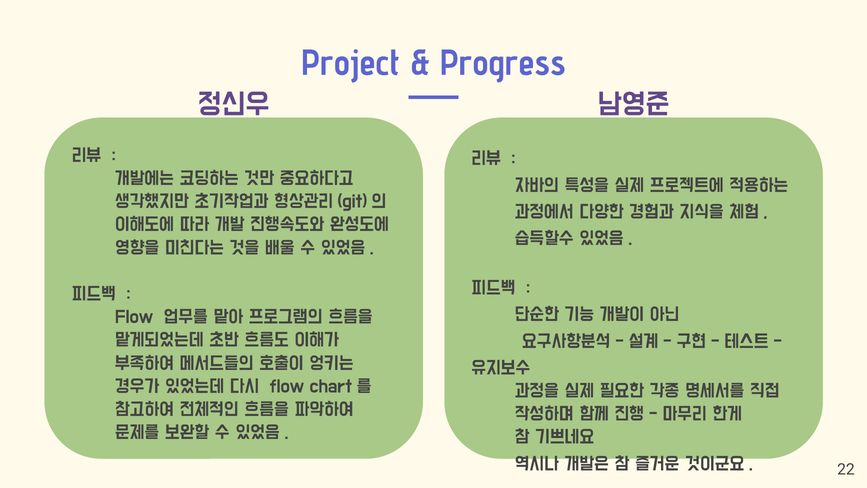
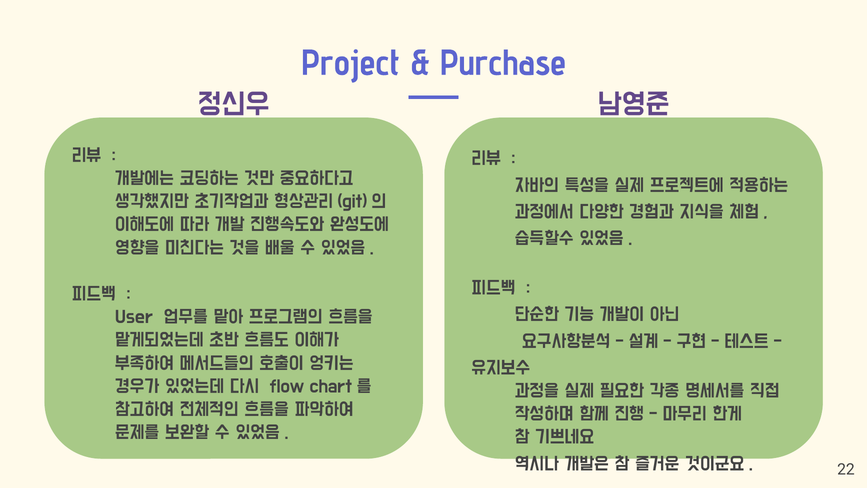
Progress: Progress -> Purchase
Flow at (134, 317): Flow -> User
